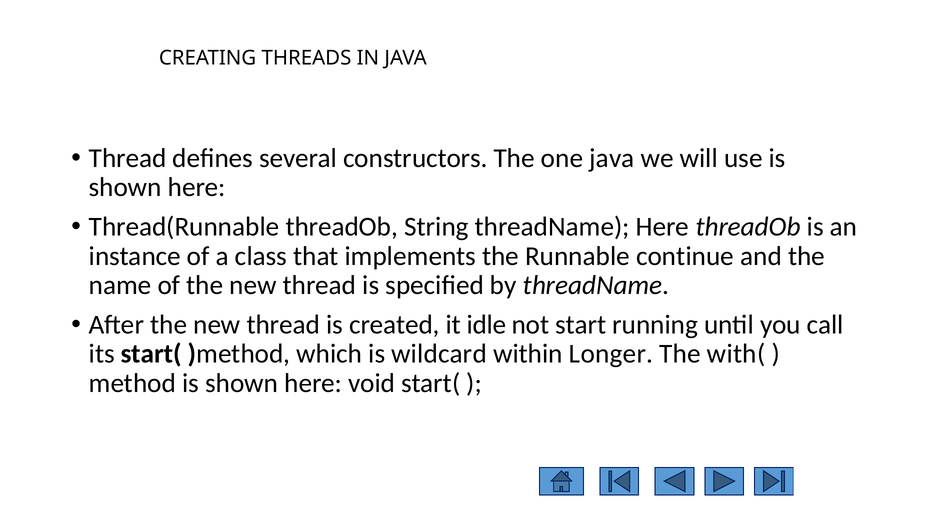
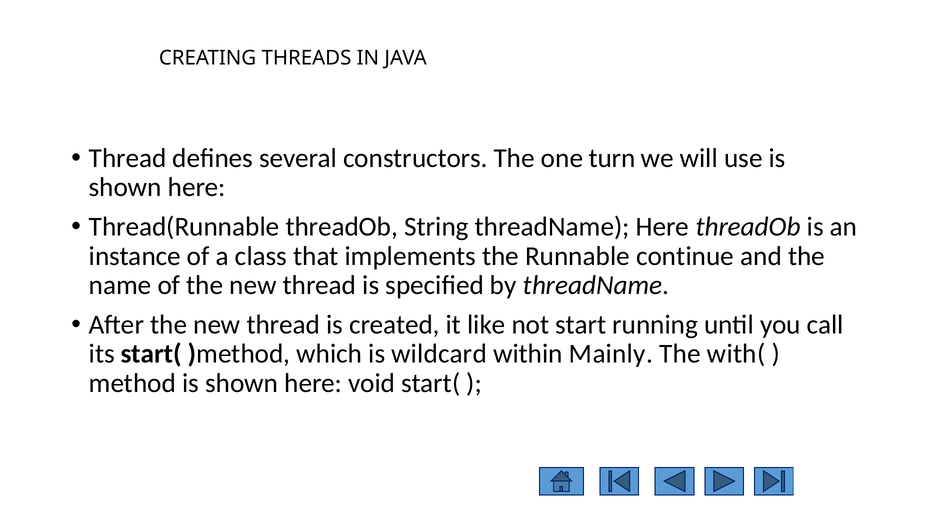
one java: java -> turn
idle: idle -> like
Longer: Longer -> Mainly
